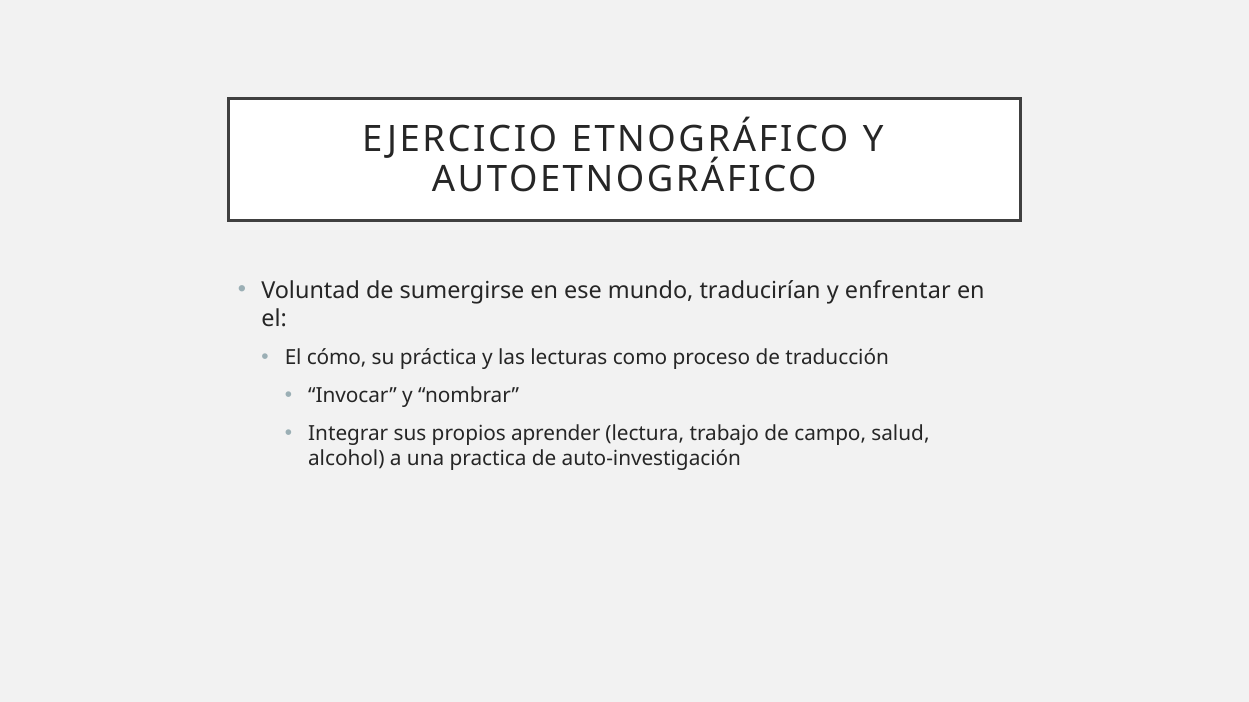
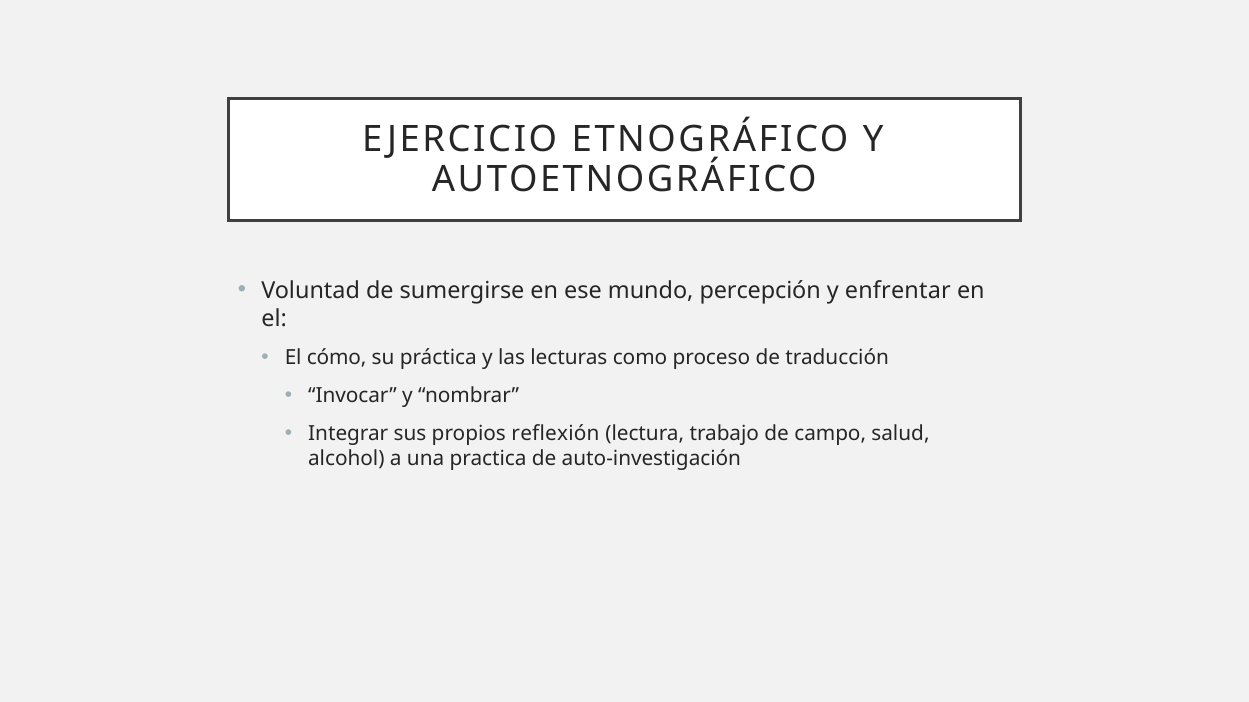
traducirían: traducirían -> percepción
aprender: aprender -> reflexión
